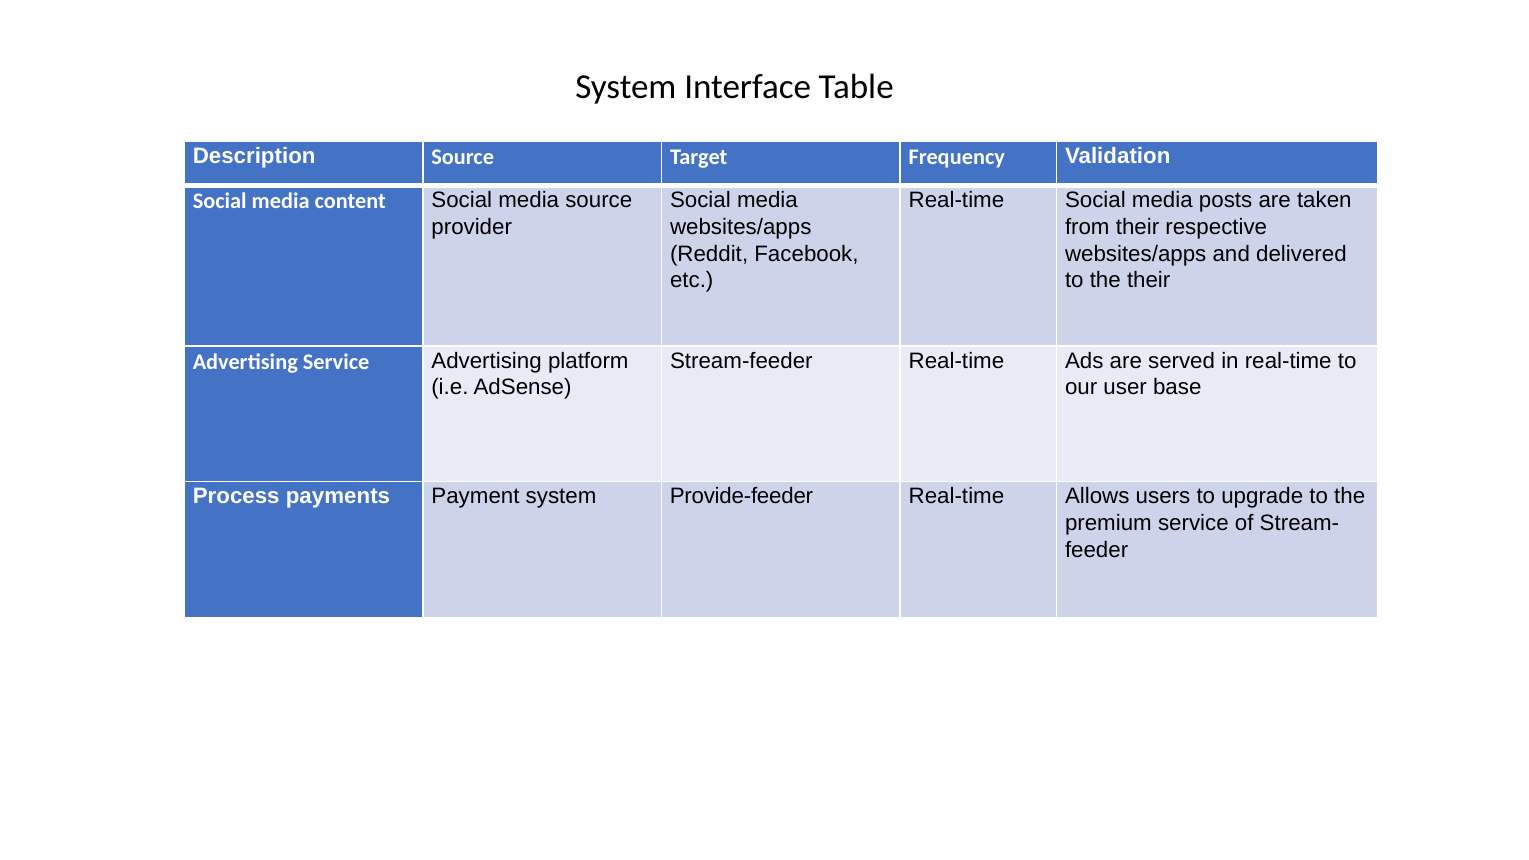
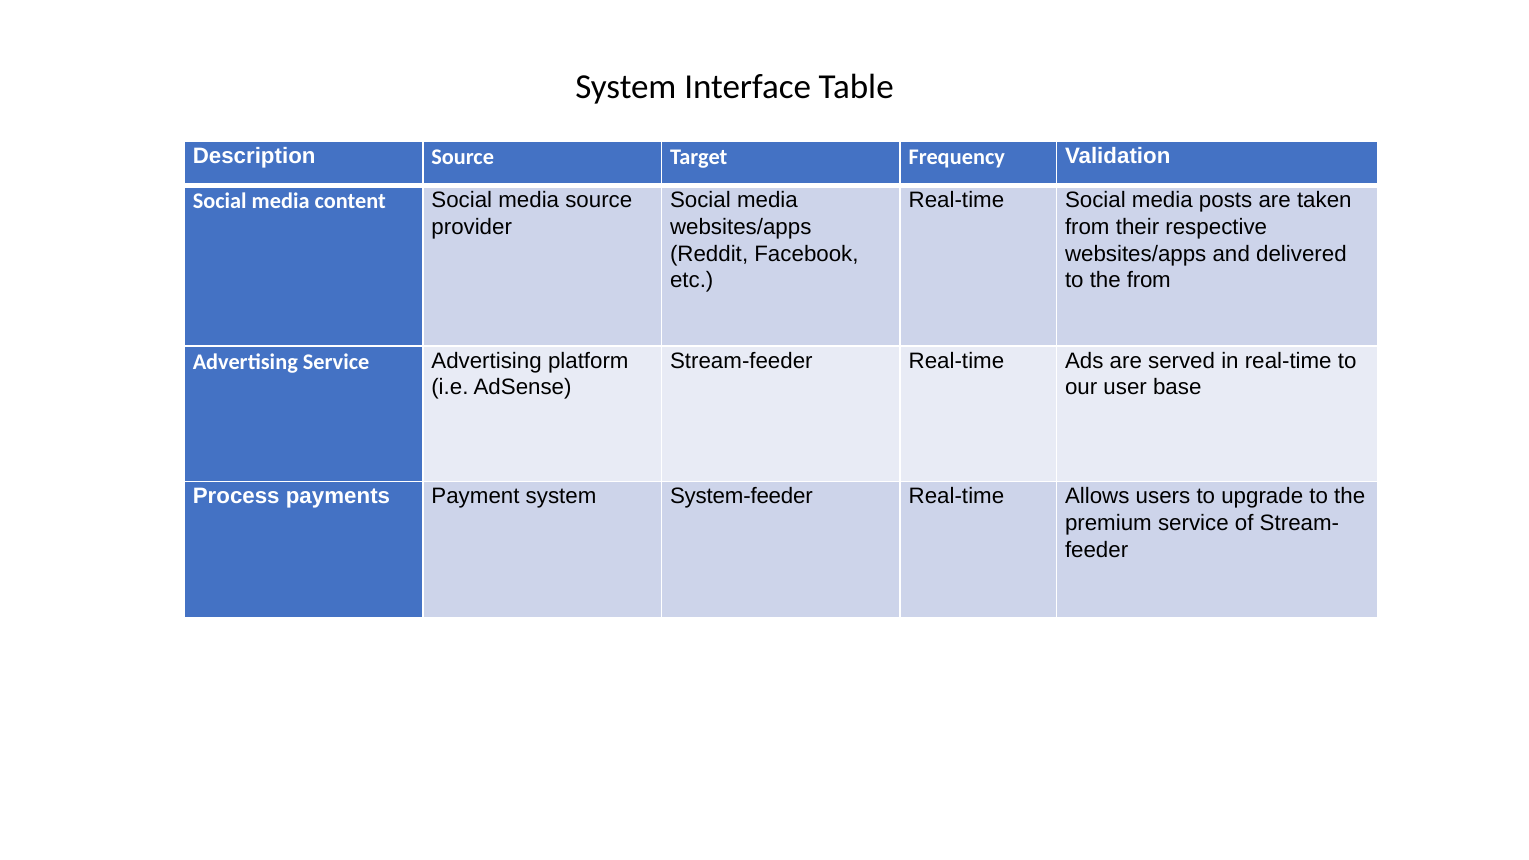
the their: their -> from
Provide-feeder: Provide-feeder -> System-feeder
